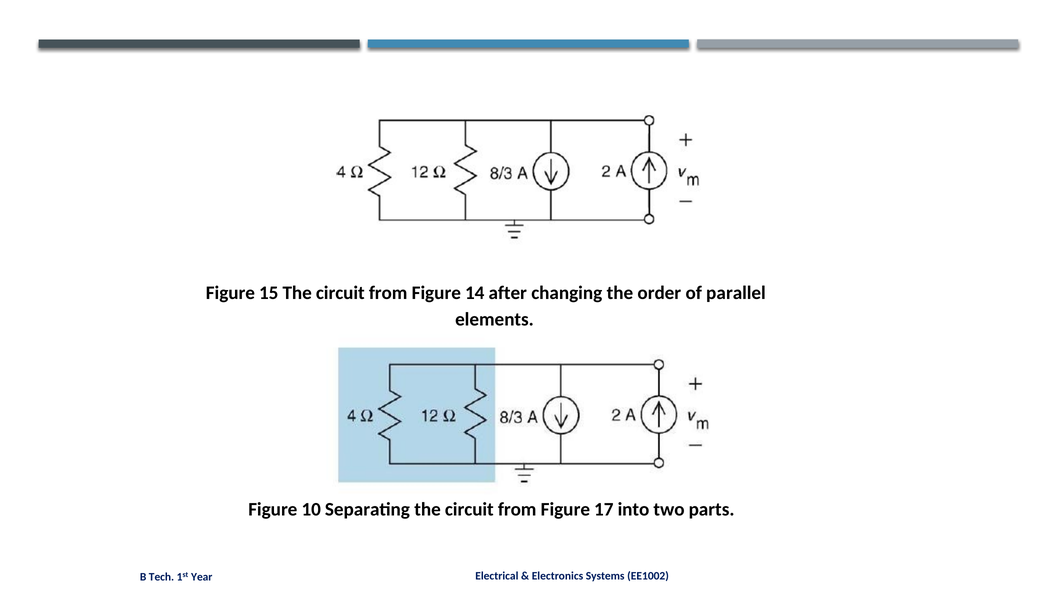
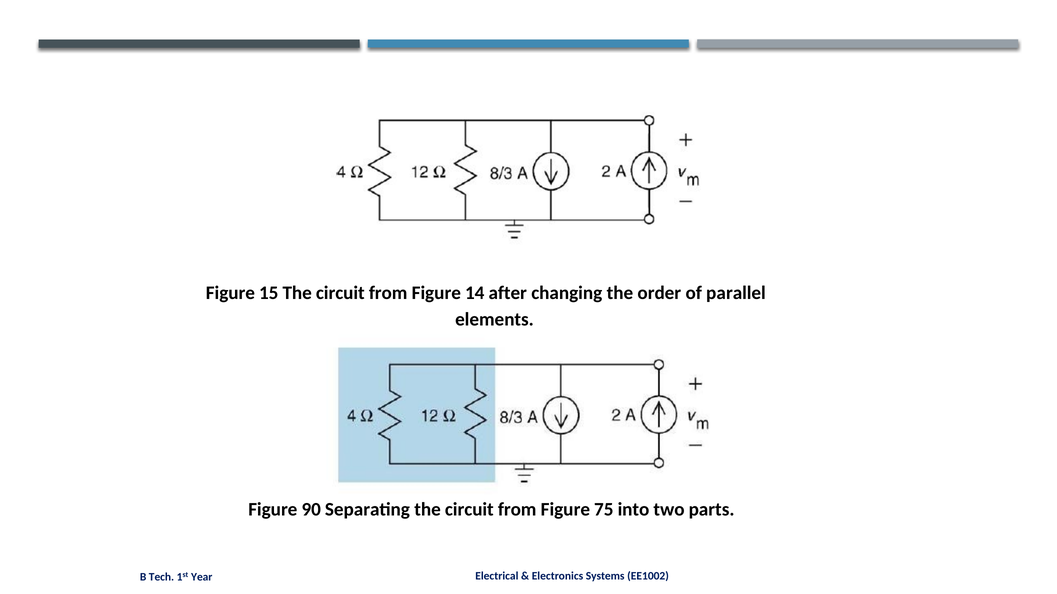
10: 10 -> 90
17: 17 -> 75
